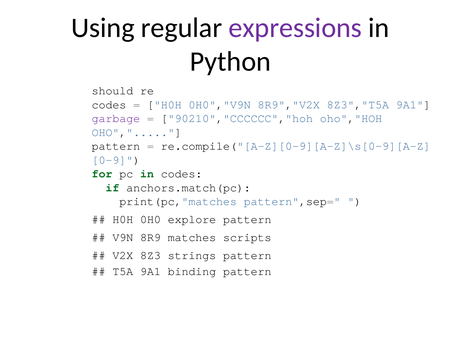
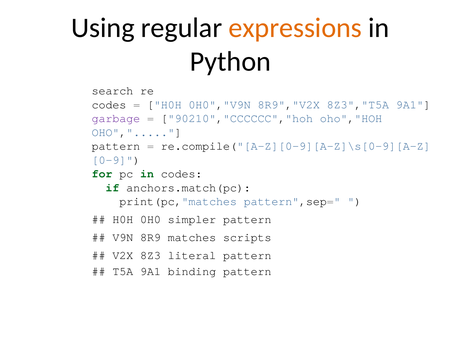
expressions colour: purple -> orange
should: should -> search
explore: explore -> simpler
strings: strings -> literal
